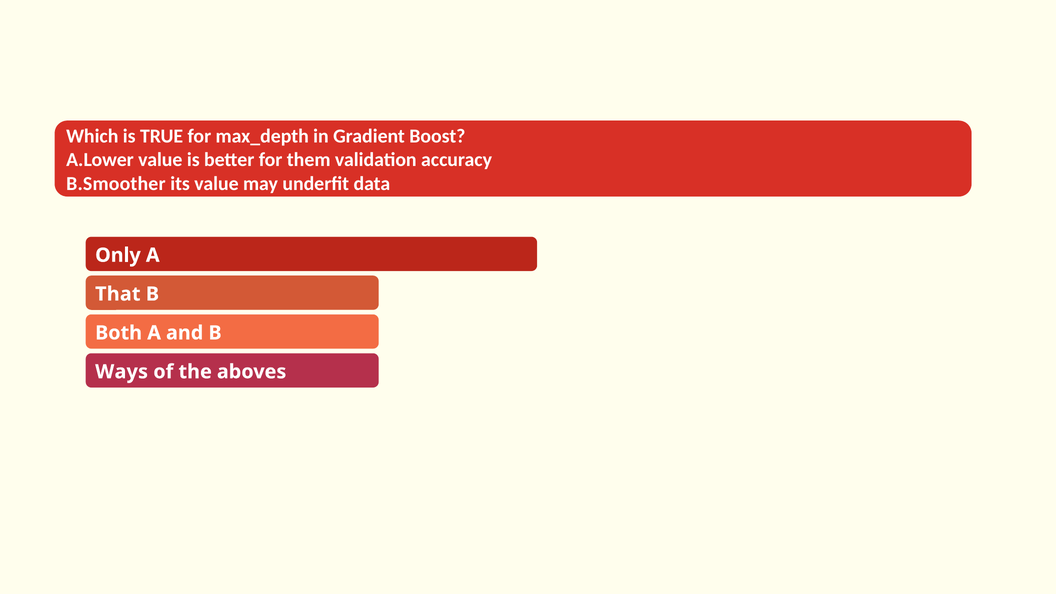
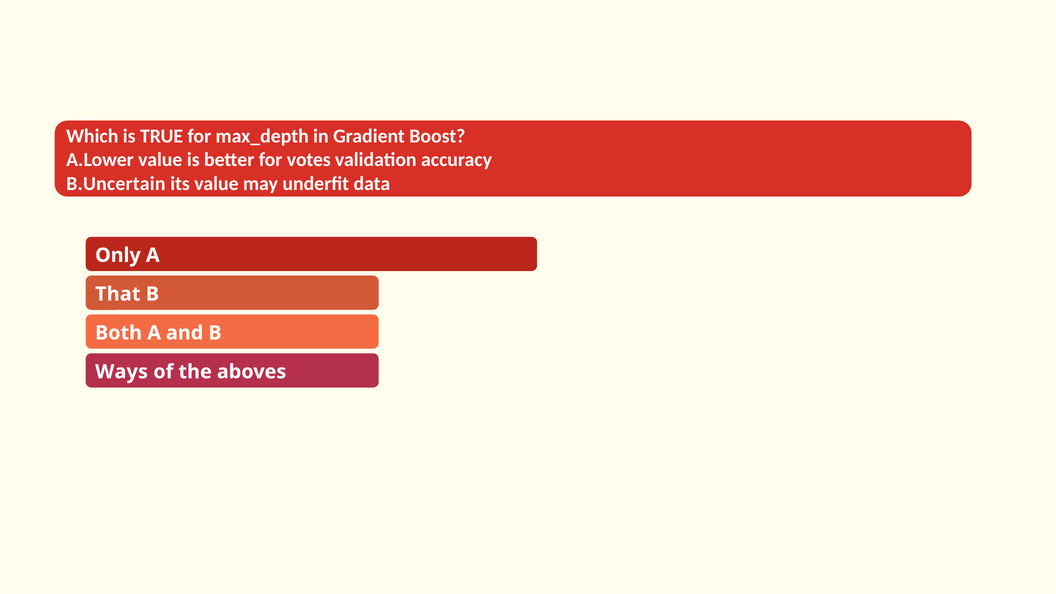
them: them -> votes
B.Smoother: B.Smoother -> B.Uncertain
